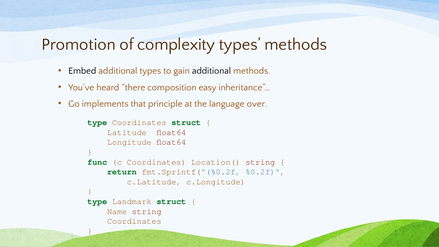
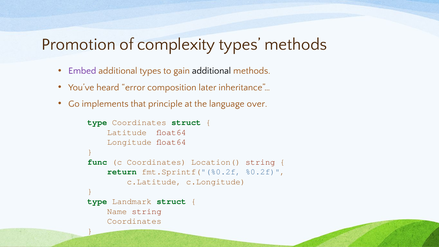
Embed colour: black -> purple
there: there -> error
easy: easy -> later
